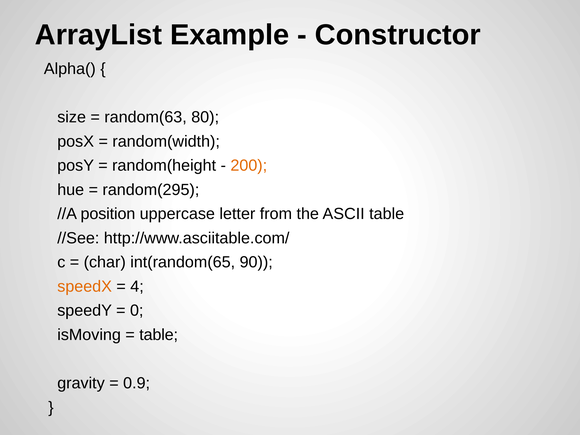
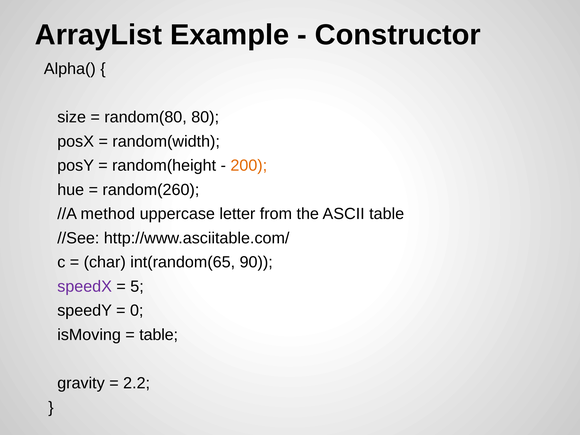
random(63: random(63 -> random(80
random(295: random(295 -> random(260
position: position -> method
speedX colour: orange -> purple
4: 4 -> 5
0.9: 0.9 -> 2.2
